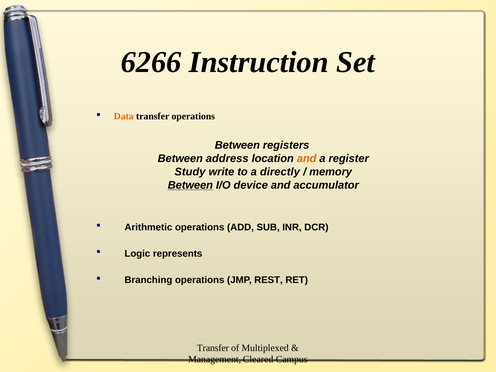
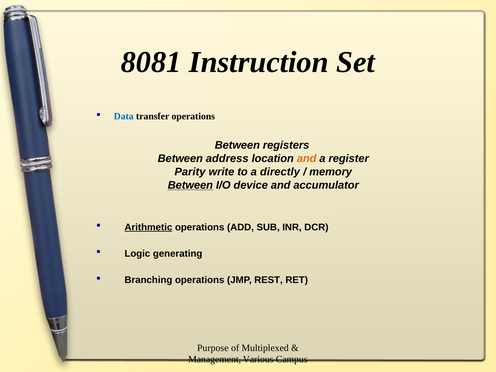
6266: 6266 -> 8081
Data colour: orange -> blue
Study: Study -> Parity
Arithmetic underline: none -> present
represents: represents -> generating
Transfer at (213, 348): Transfer -> Purpose
Cleared: Cleared -> Various
